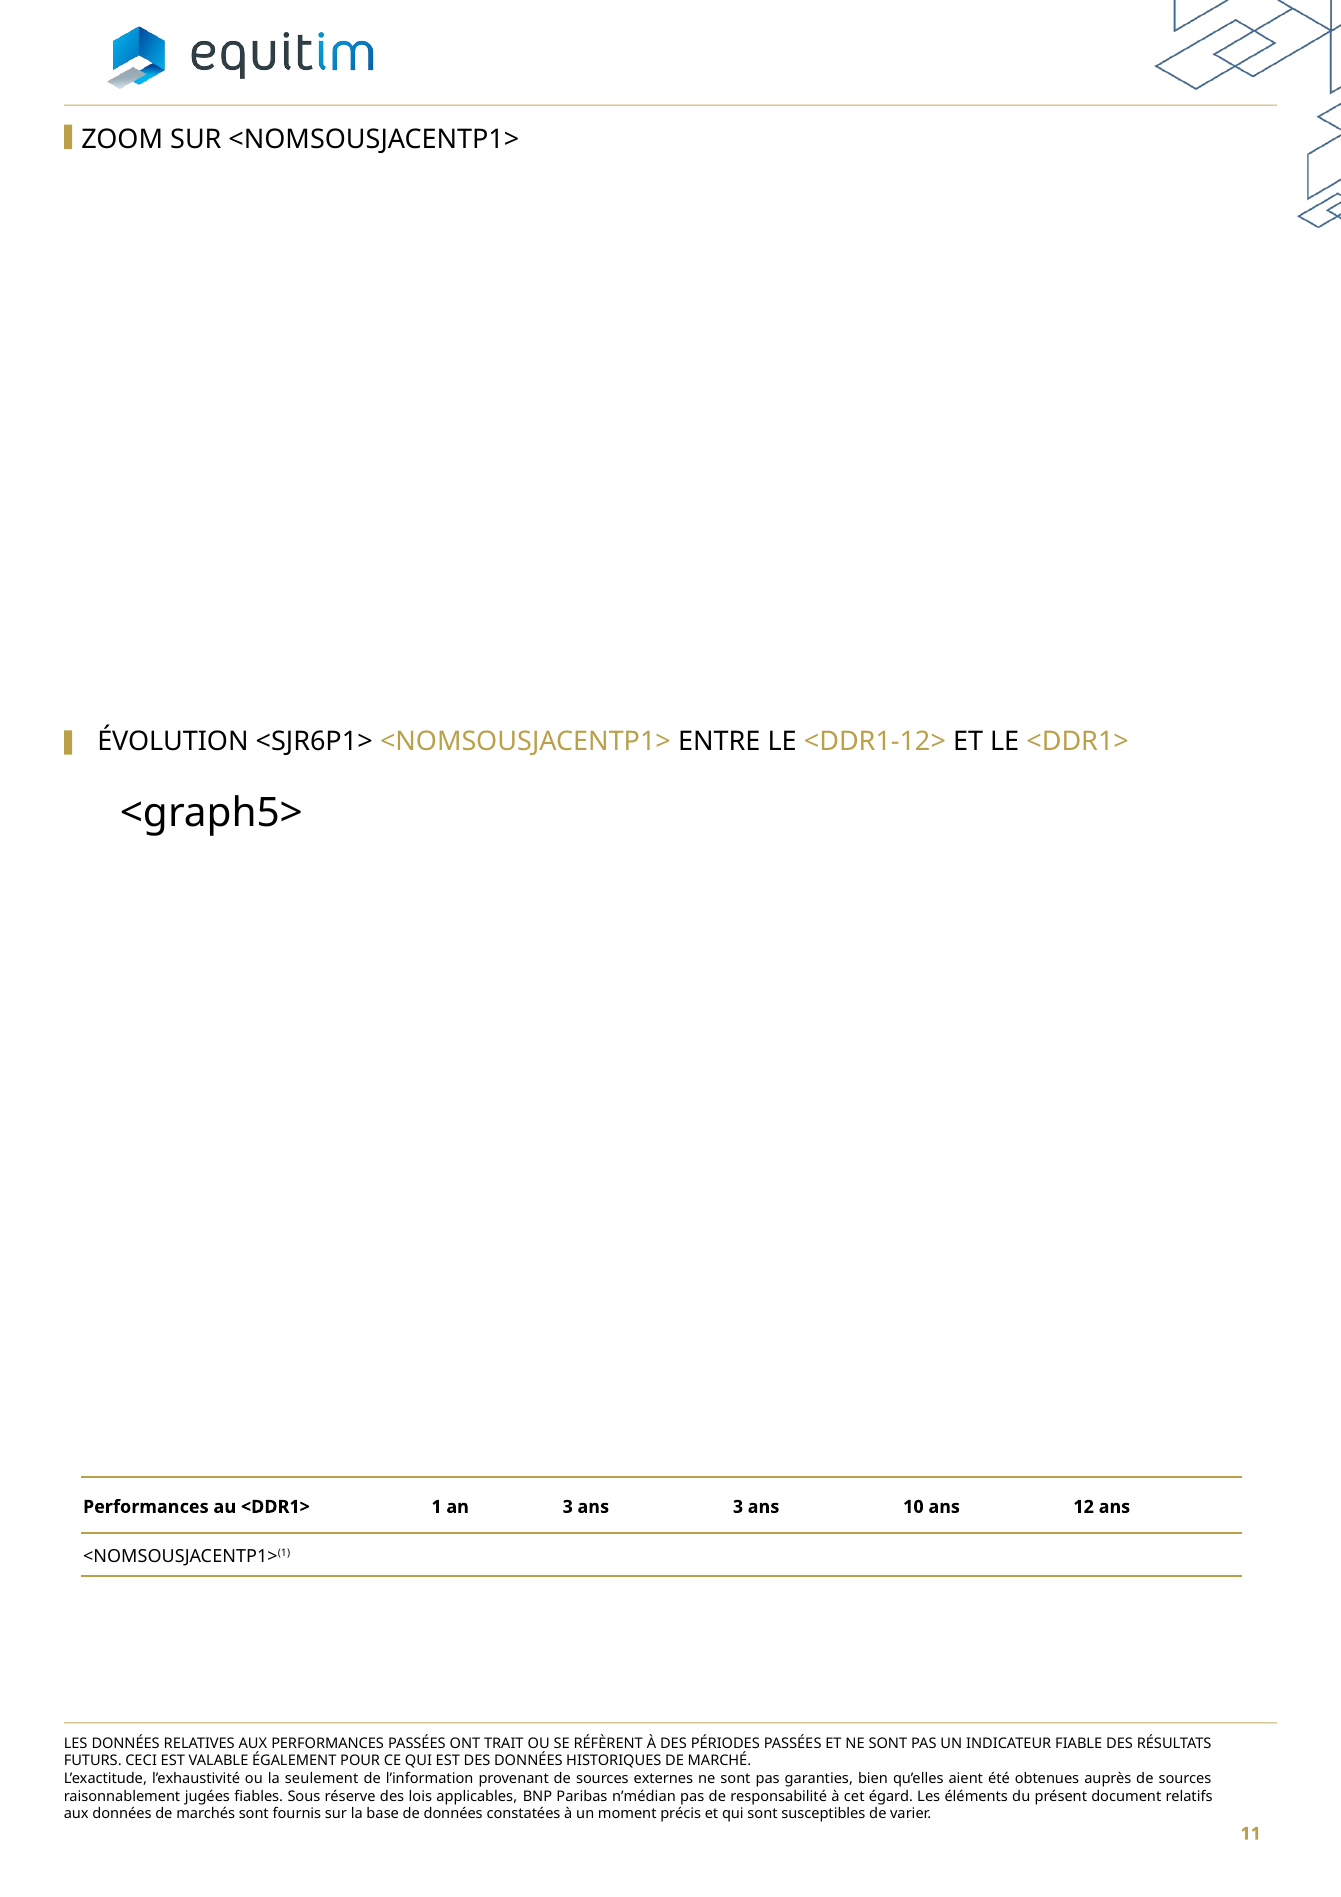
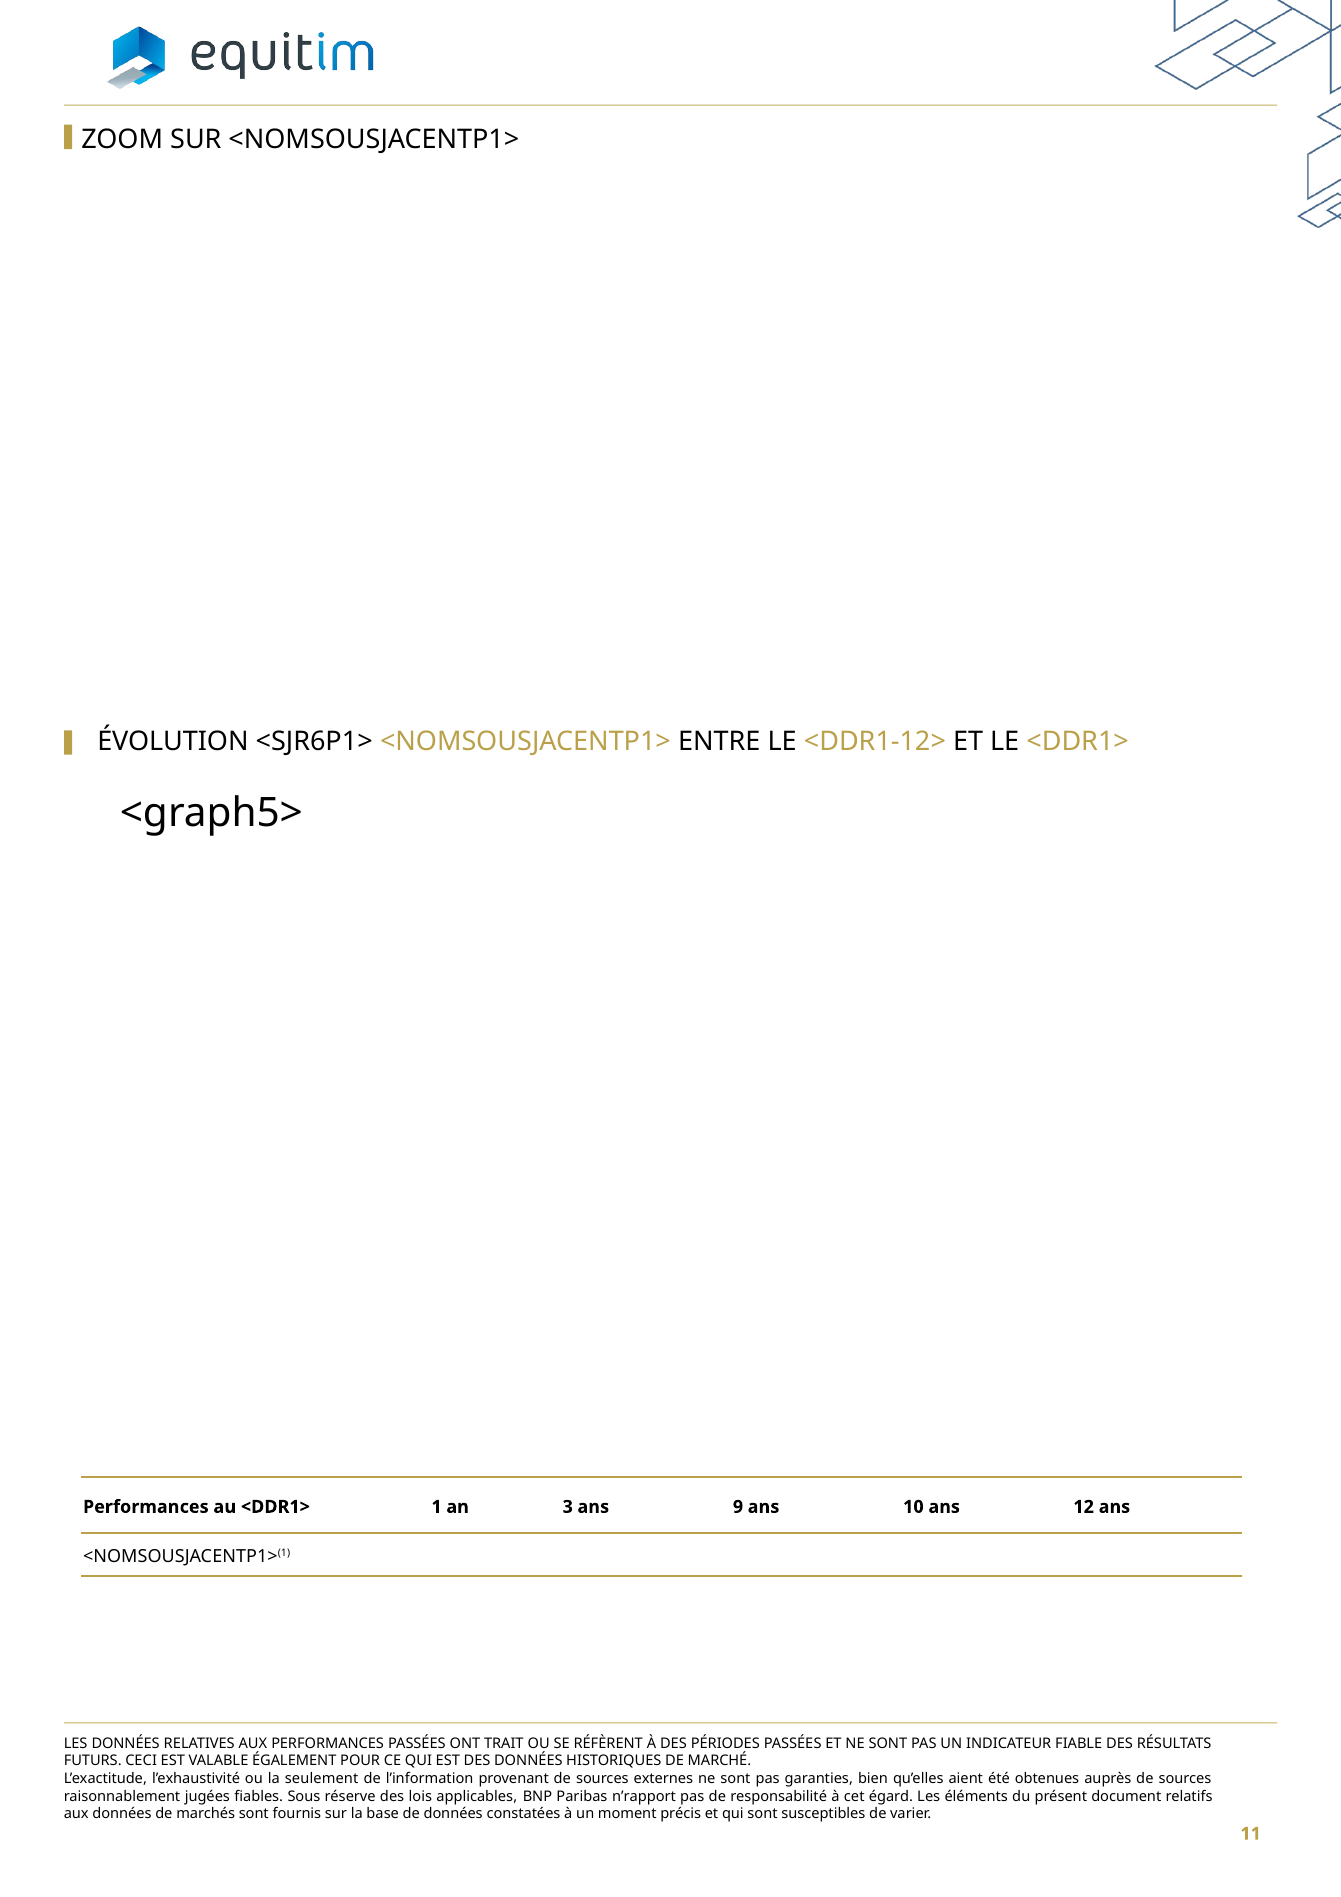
ans 3: 3 -> 9
n’médian: n’médian -> n’rapport
